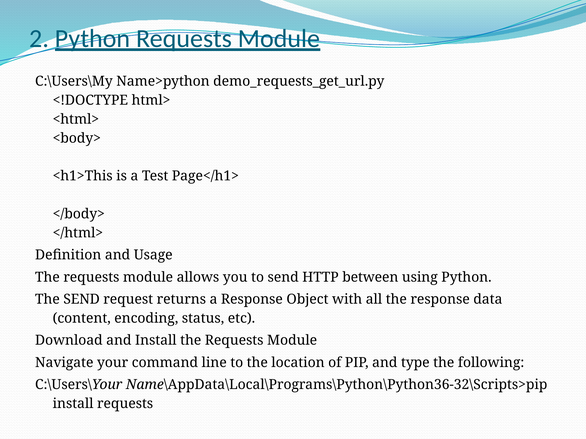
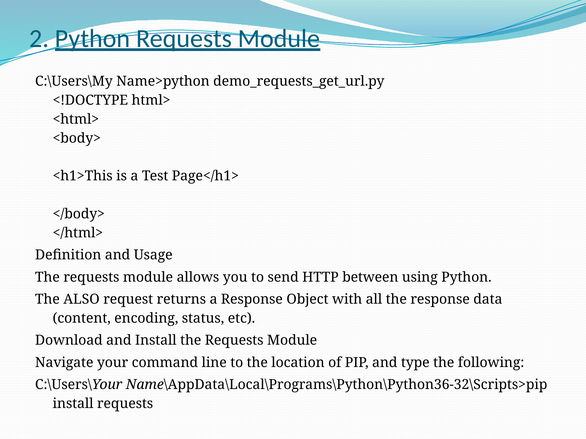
The SEND: SEND -> ALSO
